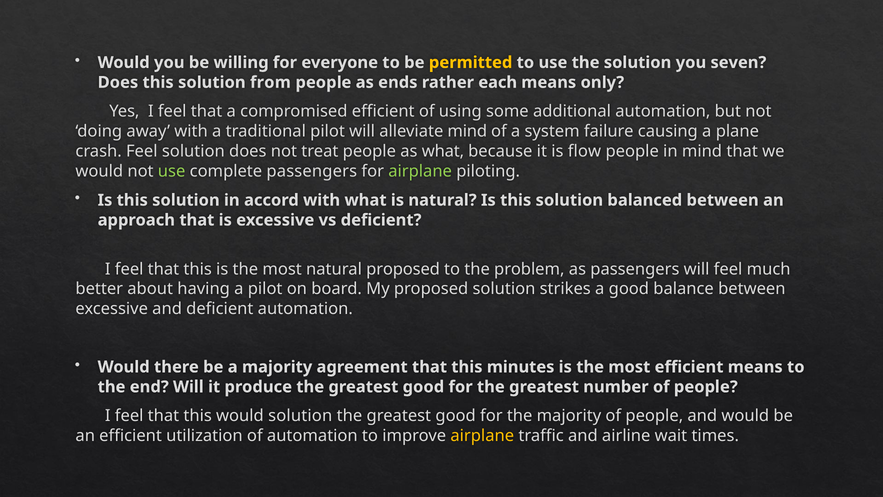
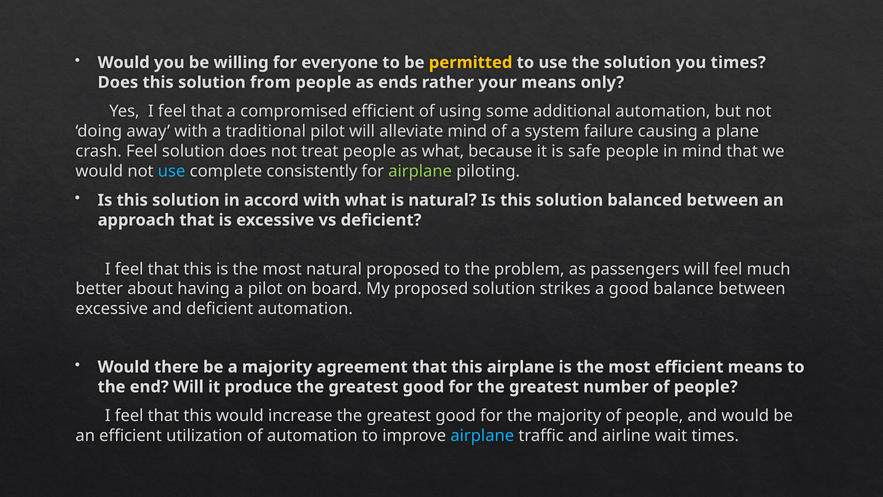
you seven: seven -> times
each: each -> your
flow: flow -> safe
use at (172, 171) colour: light green -> light blue
complete passengers: passengers -> consistently
this minutes: minutes -> airplane
would solution: solution -> increase
airplane at (482, 436) colour: yellow -> light blue
